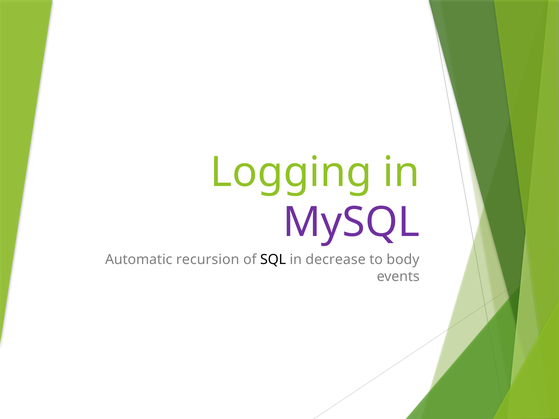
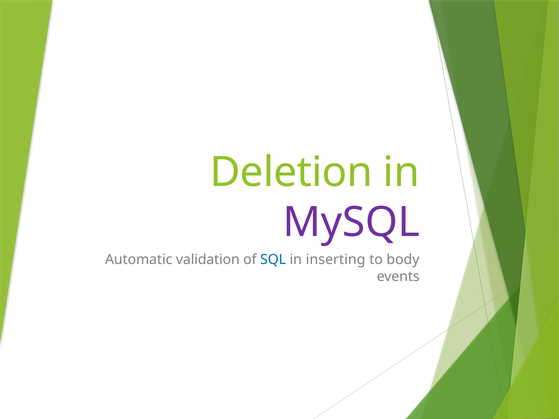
Logging: Logging -> Deletion
recursion: recursion -> validation
SQL colour: black -> blue
decrease: decrease -> inserting
